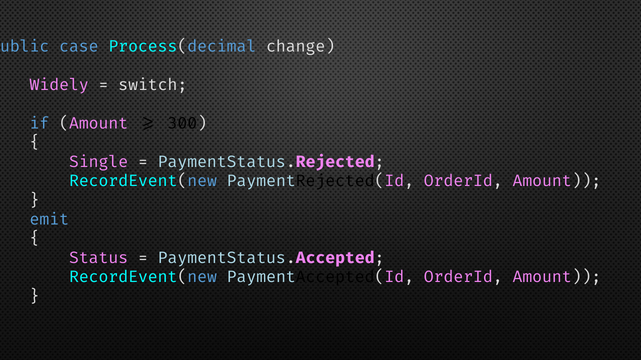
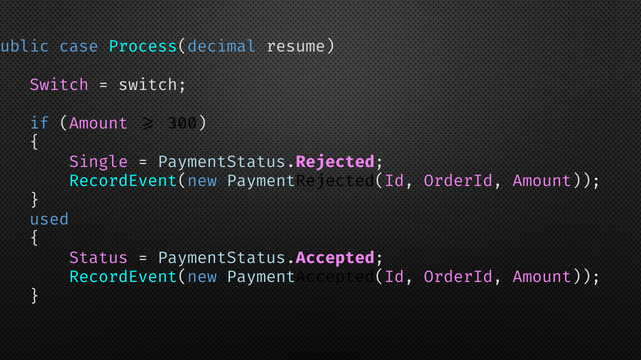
change: change -> resume
Widely at (59, 85): Widely -> Switch
emit: emit -> used
